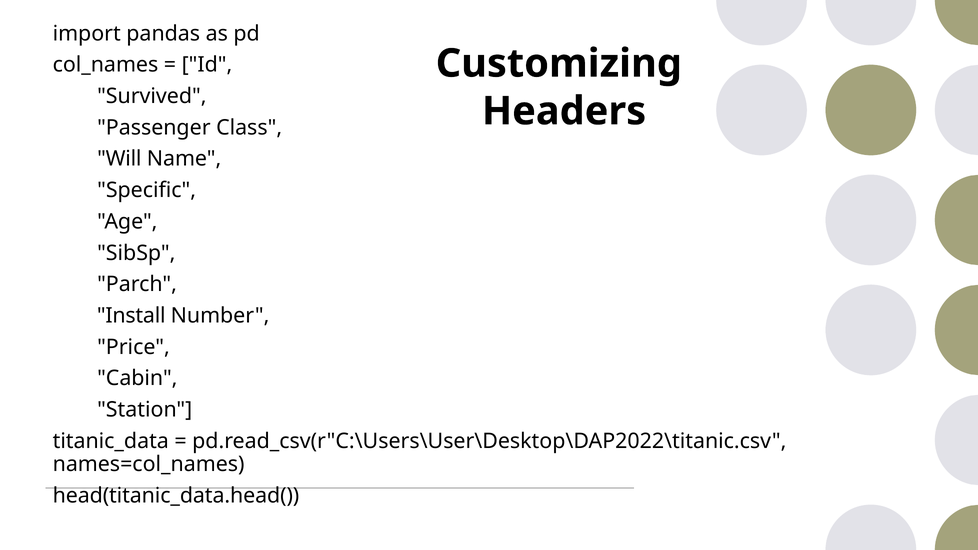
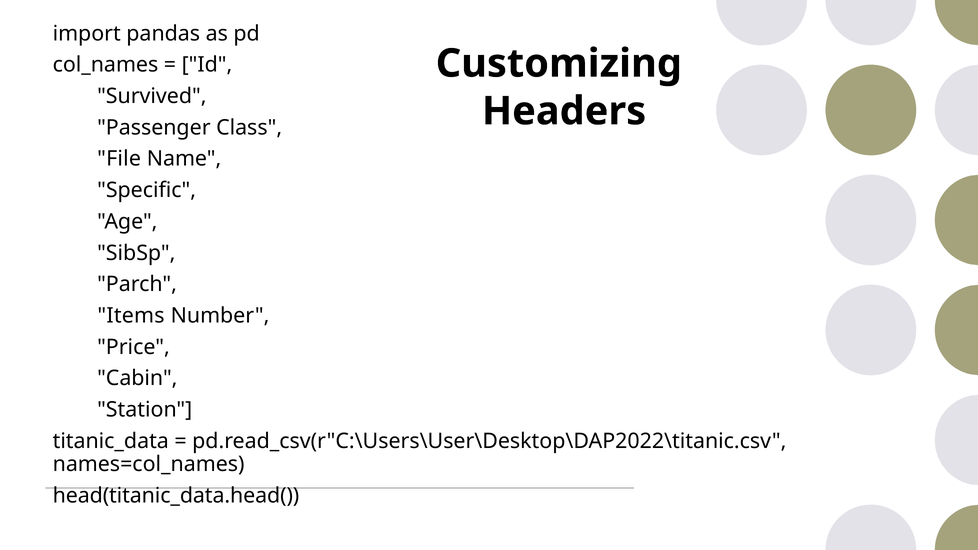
Will: Will -> File
Install: Install -> Items
